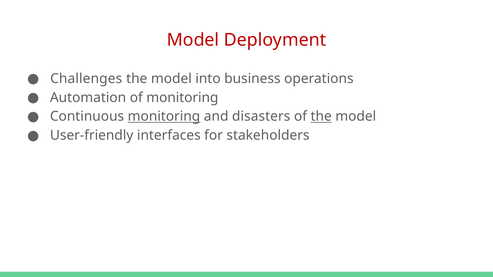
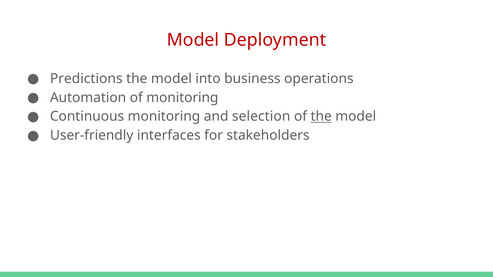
Challenges: Challenges -> Predictions
monitoring at (164, 117) underline: present -> none
disasters: disasters -> selection
